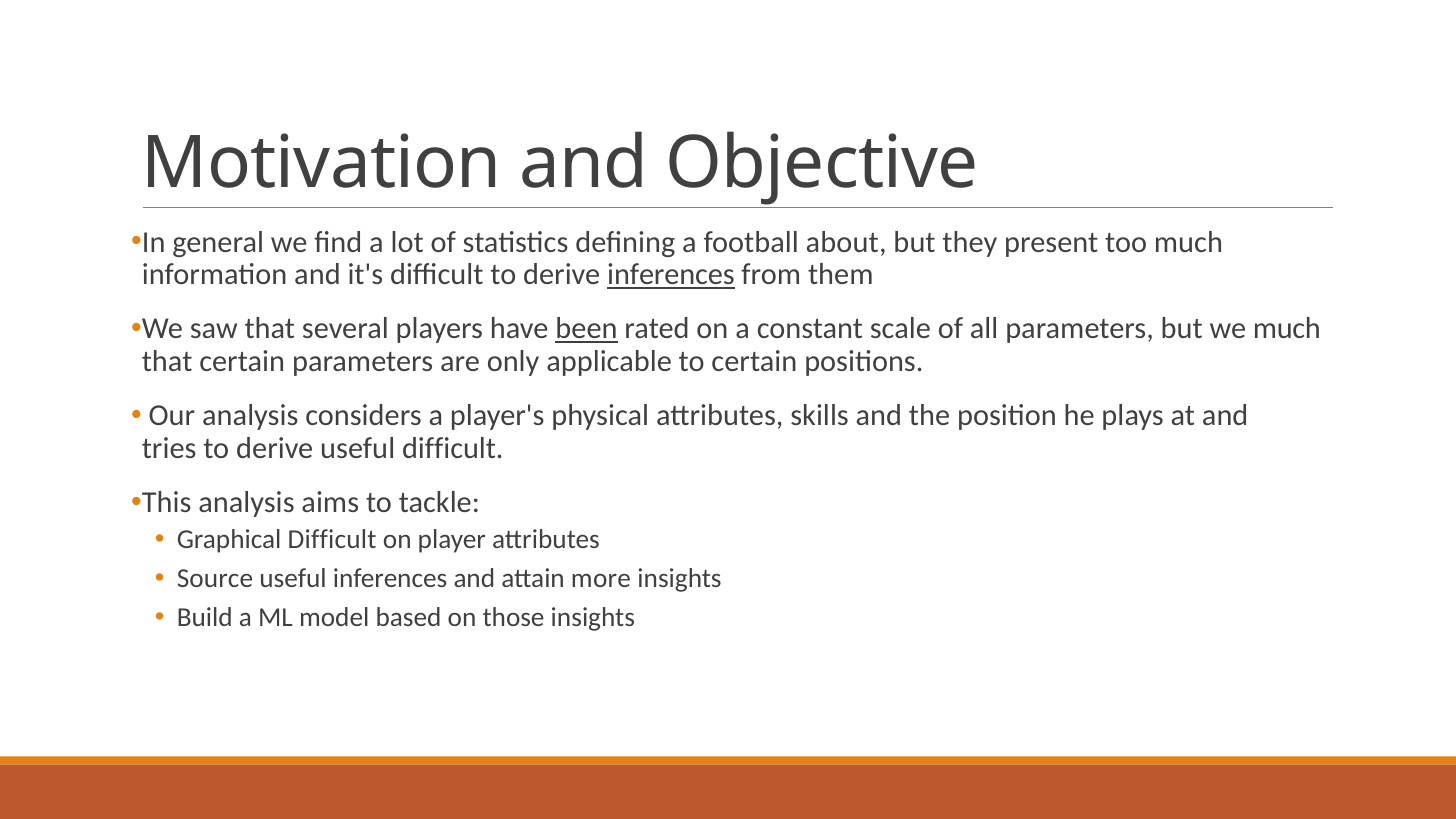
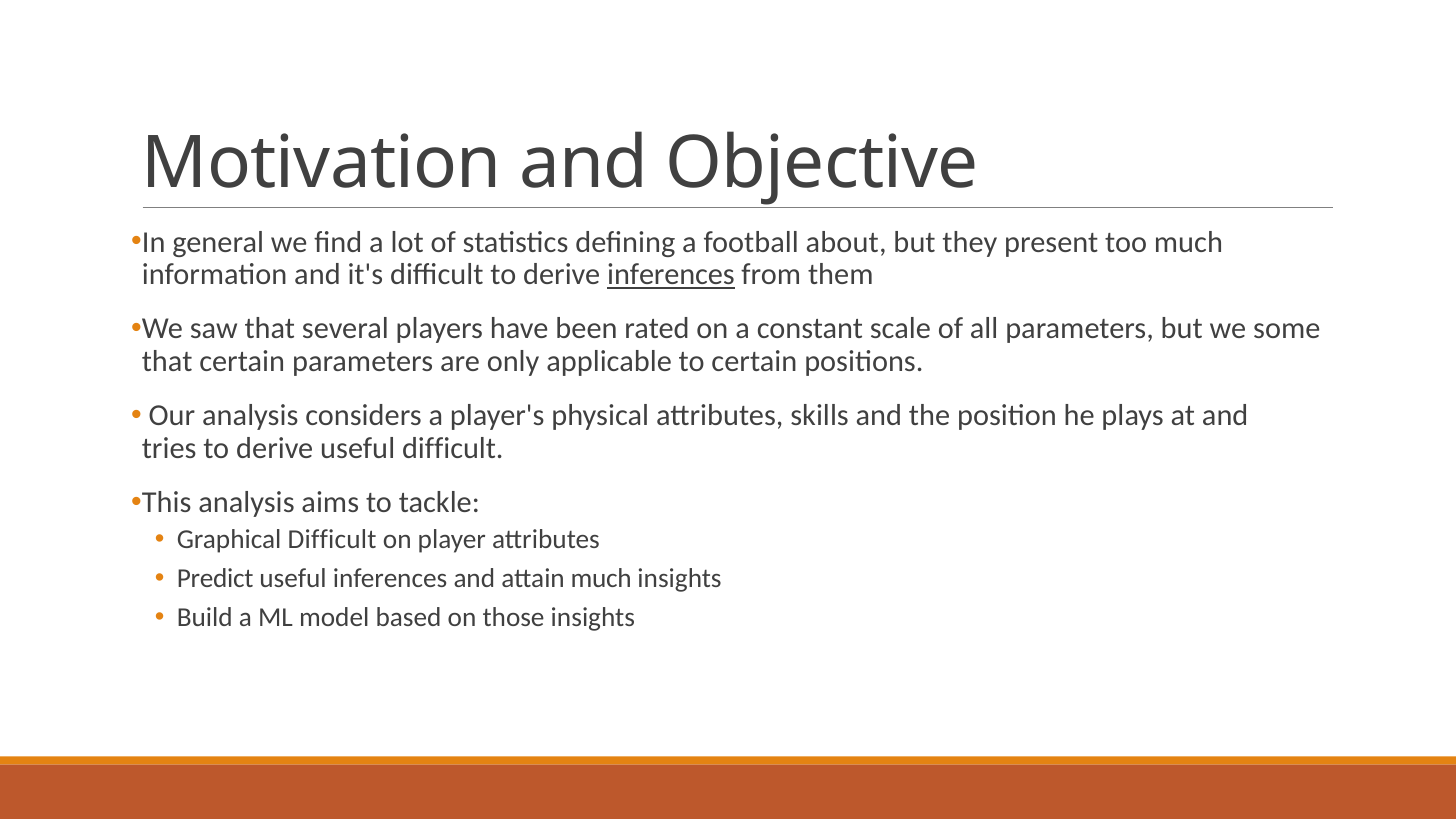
been underline: present -> none
we much: much -> some
Source: Source -> Predict
attain more: more -> much
